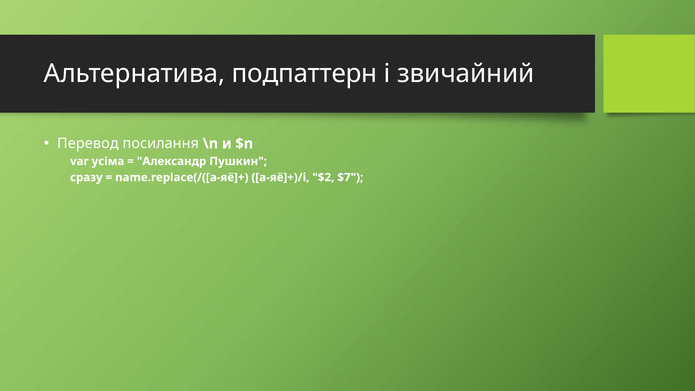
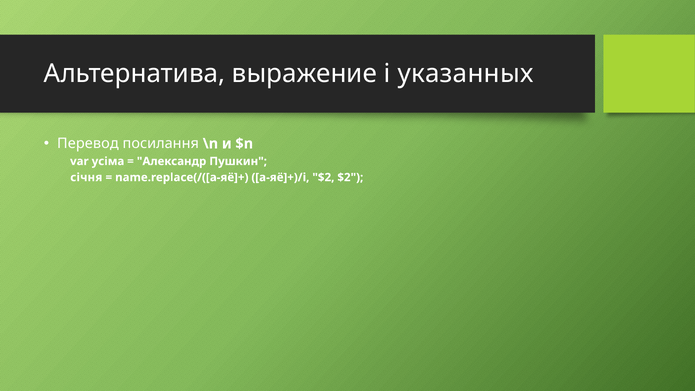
подпаттерн: подпаттерн -> выражение
звичайний: звичайний -> указанных
сразу: сразу -> січня
$2 $7: $7 -> $2
